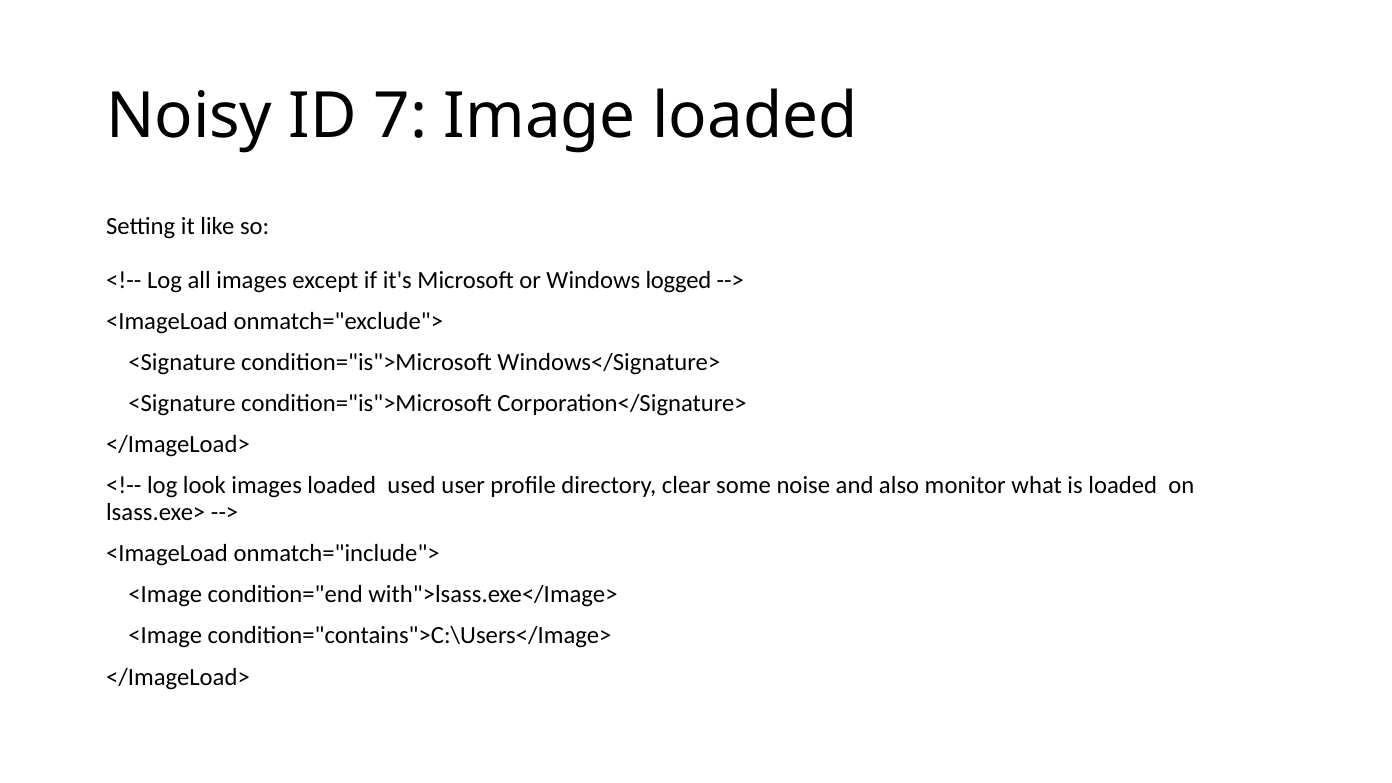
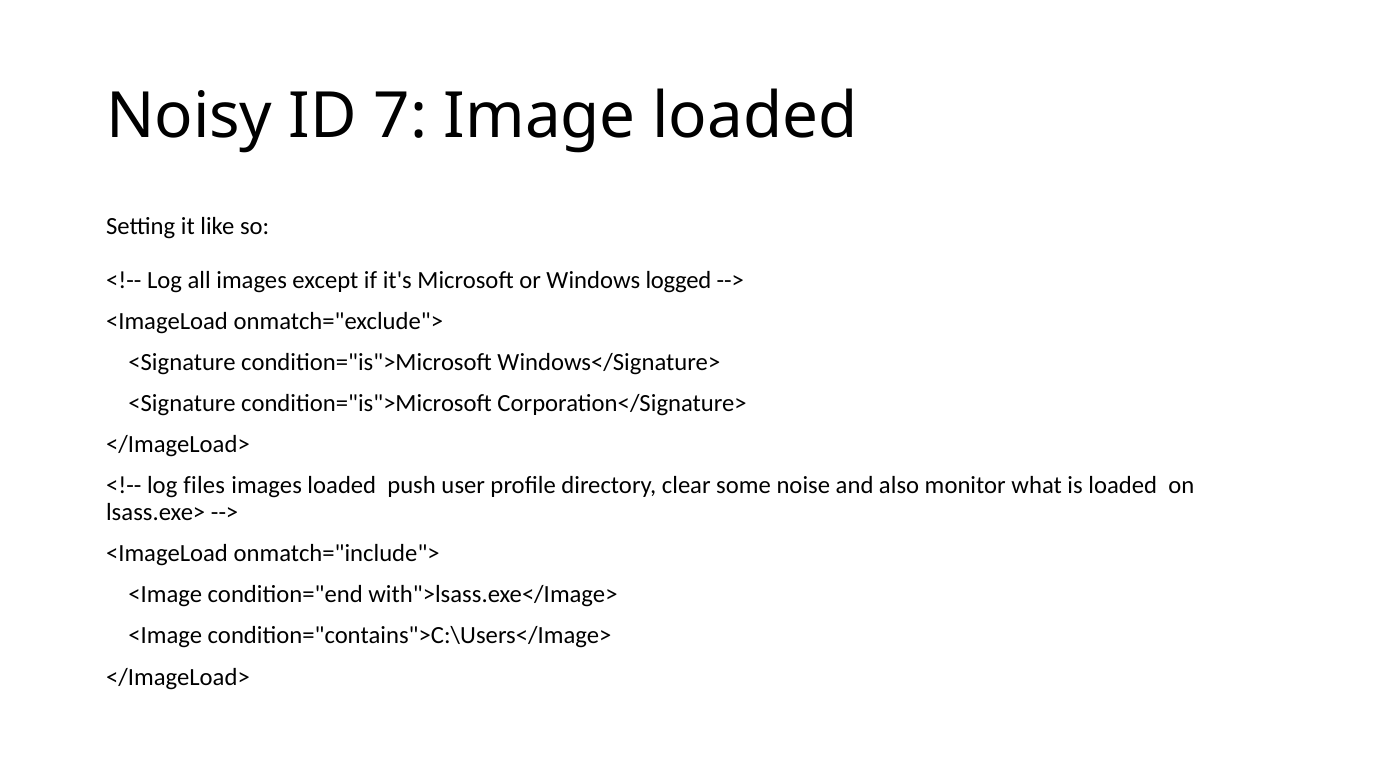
look: look -> files
used: used -> push
